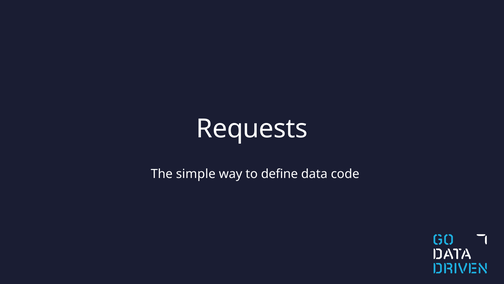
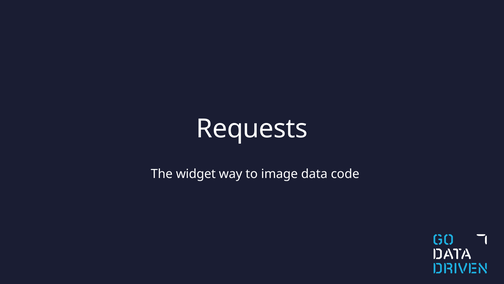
simple: simple -> widget
define: define -> image
